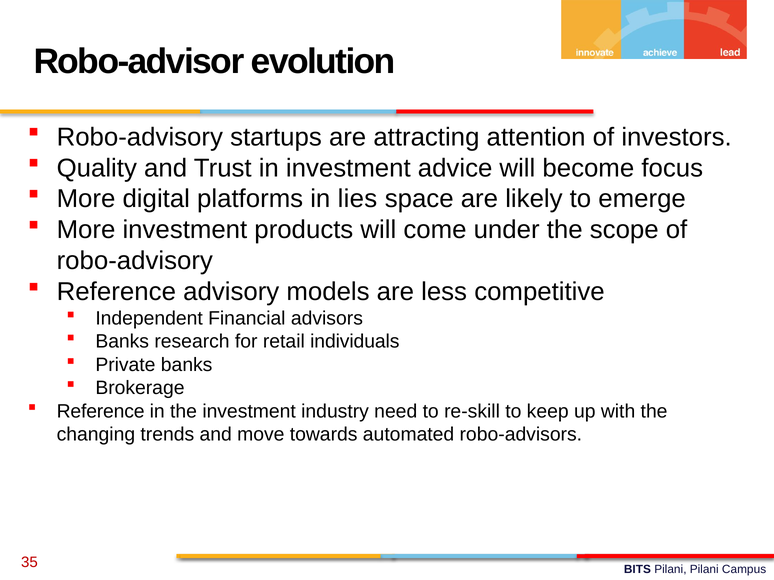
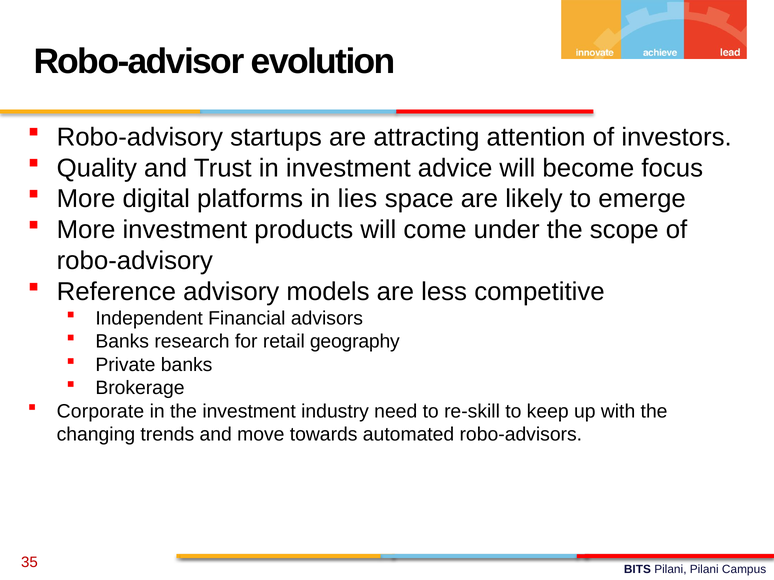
individuals: individuals -> geography
Reference at (101, 412): Reference -> Corporate
